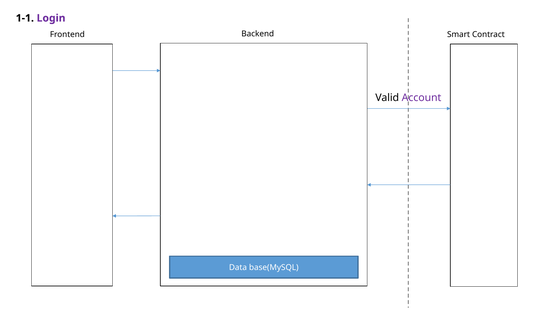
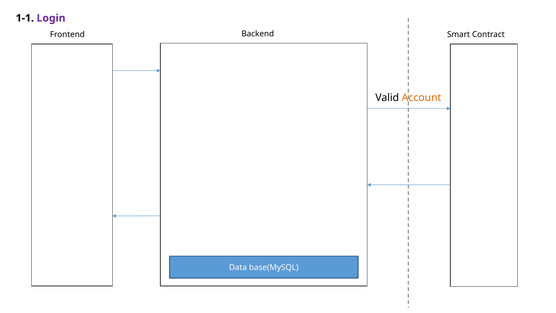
Account colour: purple -> orange
